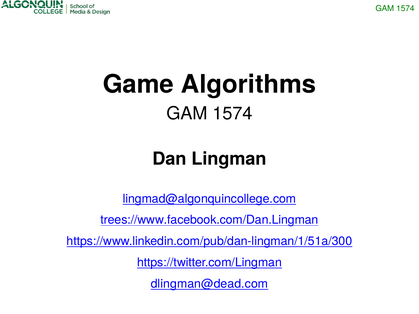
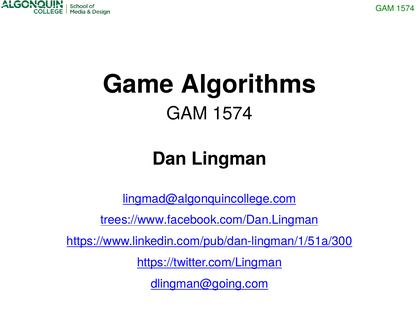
dlingman@dead.com: dlingman@dead.com -> dlingman@going.com
